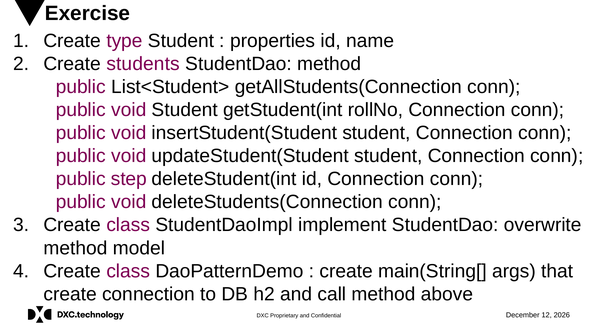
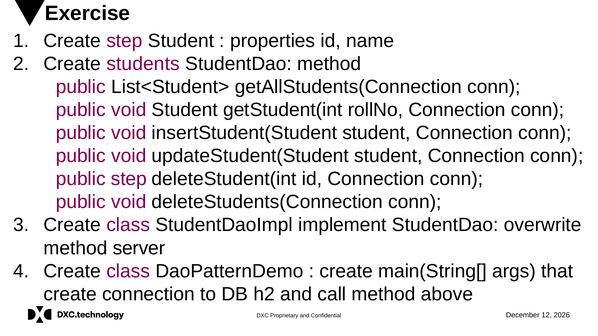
Create type: type -> step
model: model -> server
